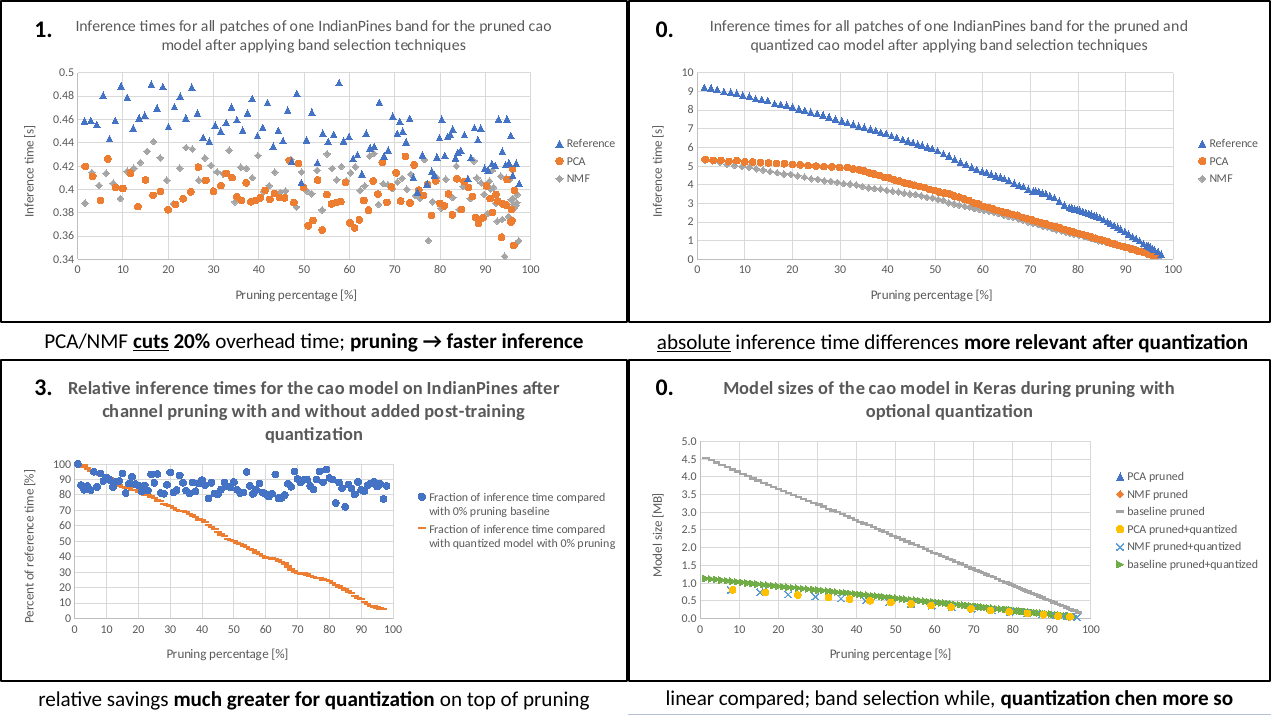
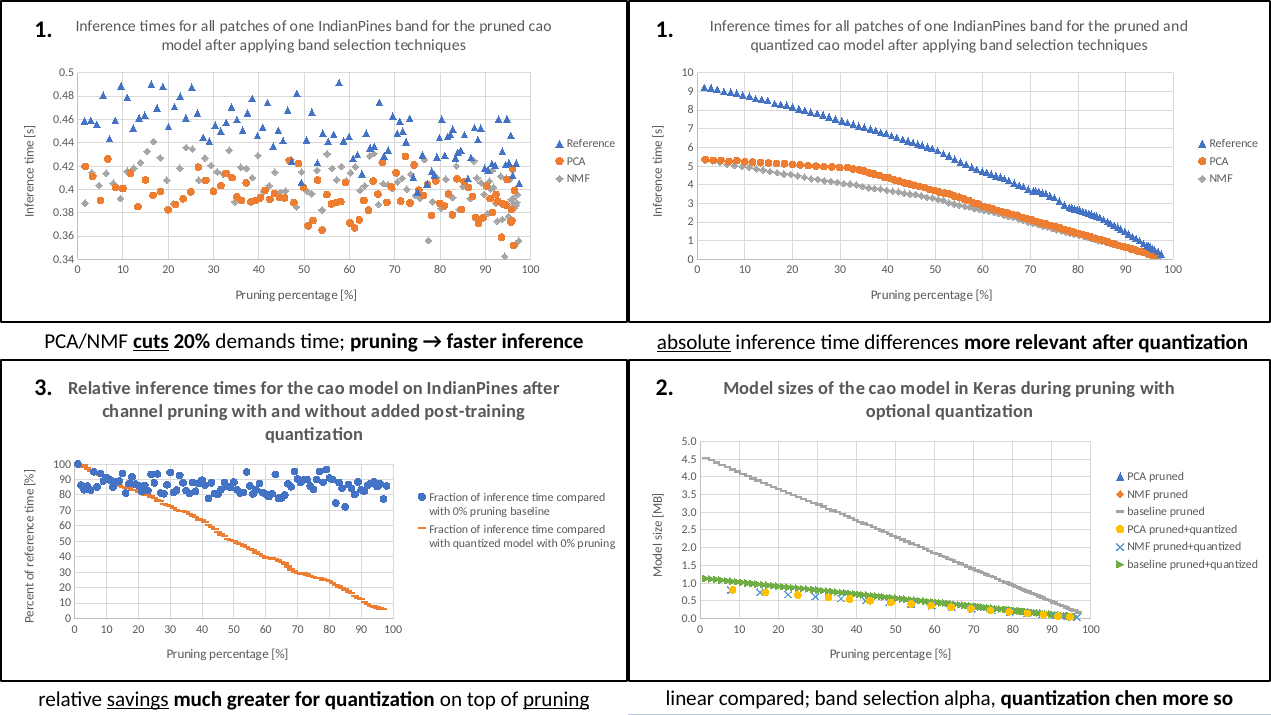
1 0: 0 -> 1
overhead: overhead -> demands
3 0: 0 -> 2
while: while -> alpha
savings underline: none -> present
pruning at (556, 699) underline: none -> present
